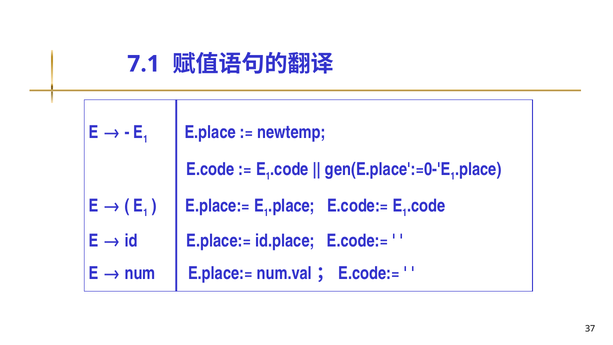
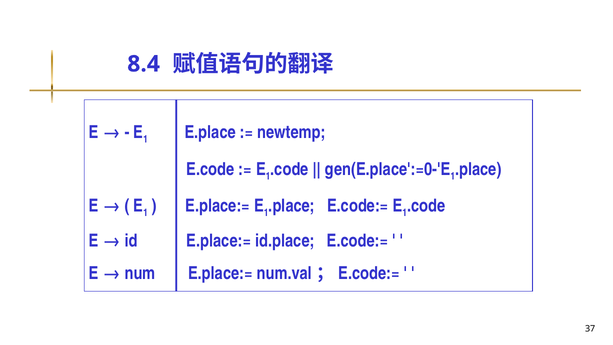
7.1: 7.1 -> 8.4
